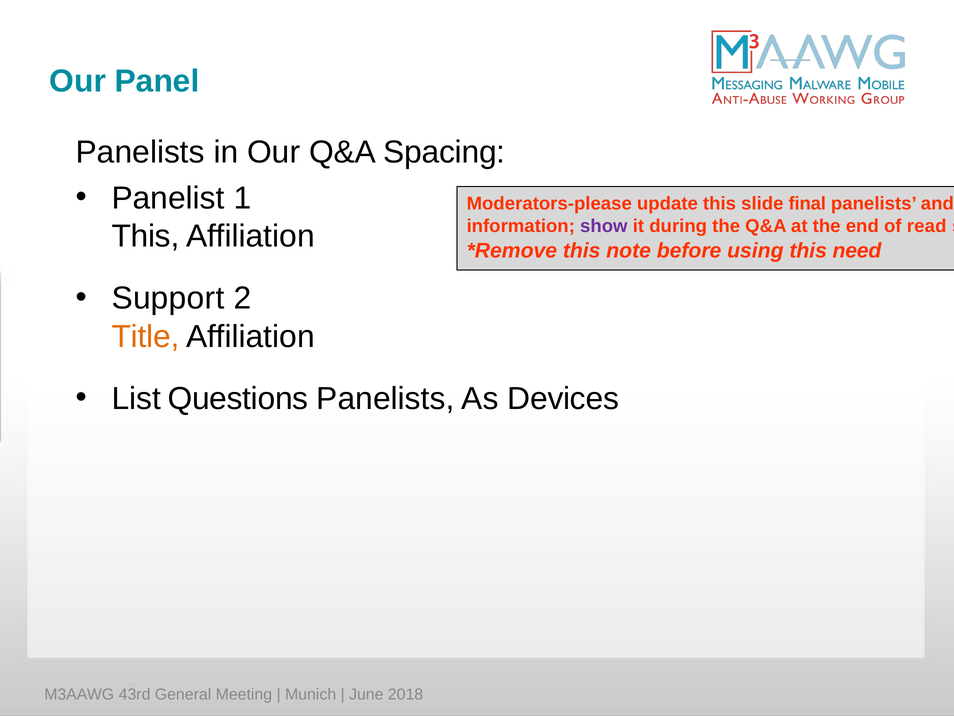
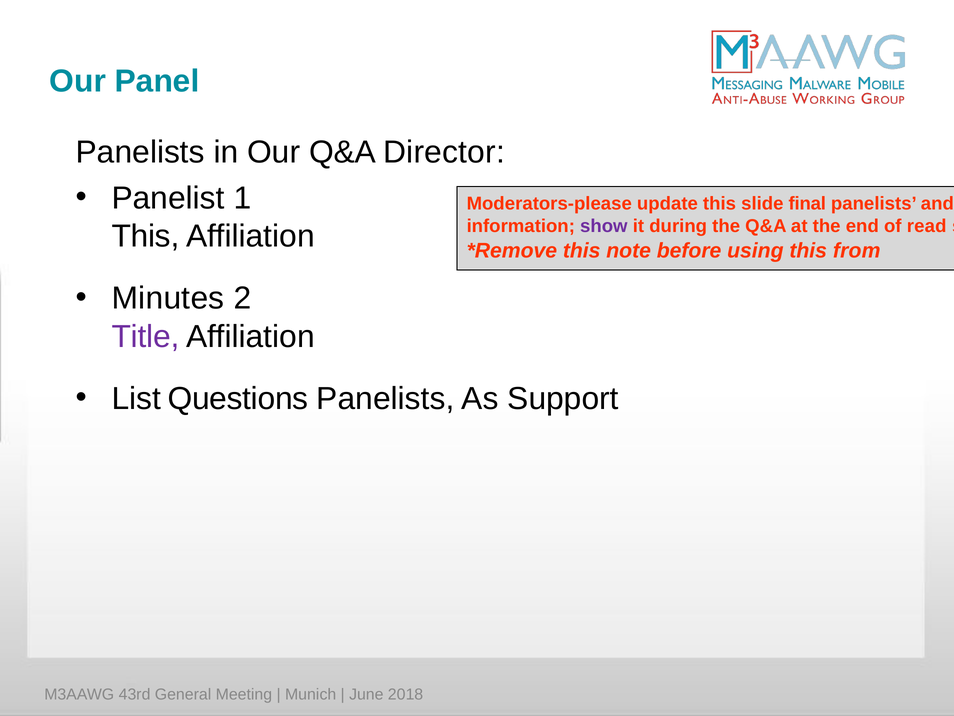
Spacing: Spacing -> Director
need: need -> from
Support: Support -> Minutes
Title colour: orange -> purple
Devices: Devices -> Support
